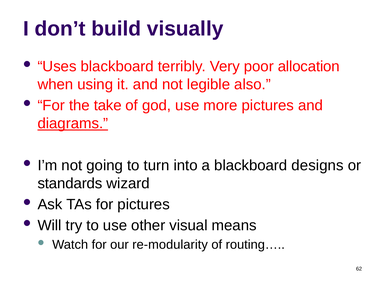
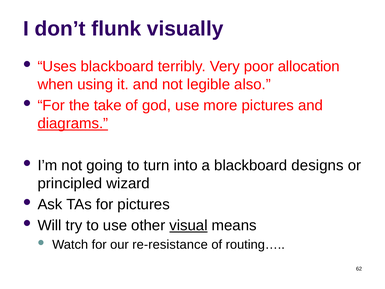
build: build -> flunk
standards: standards -> principled
visual underline: none -> present
re-modularity: re-modularity -> re-resistance
